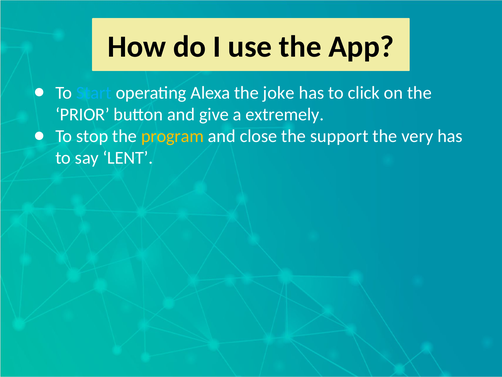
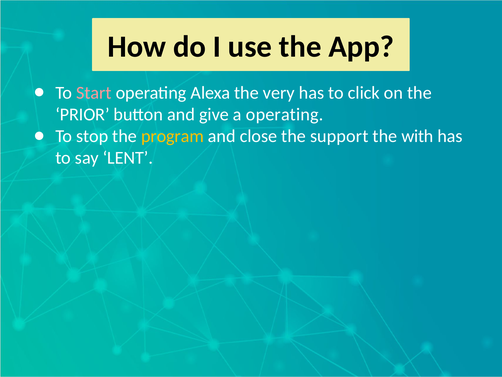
Start colour: light blue -> pink
joke: joke -> very
a extremely: extremely -> operating
very: very -> with
